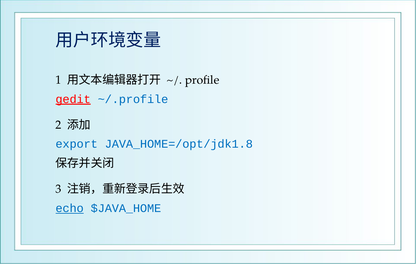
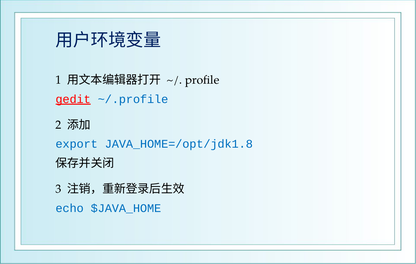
echo underline: present -> none
